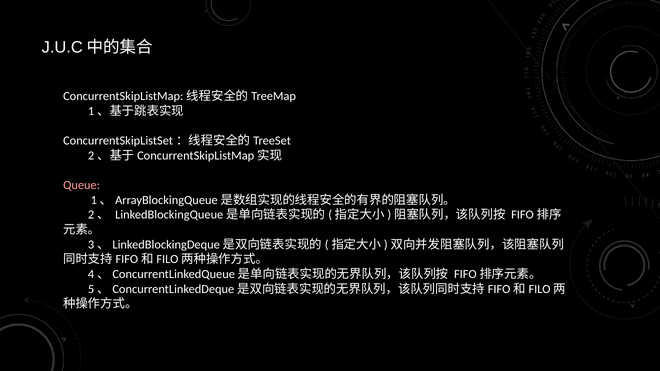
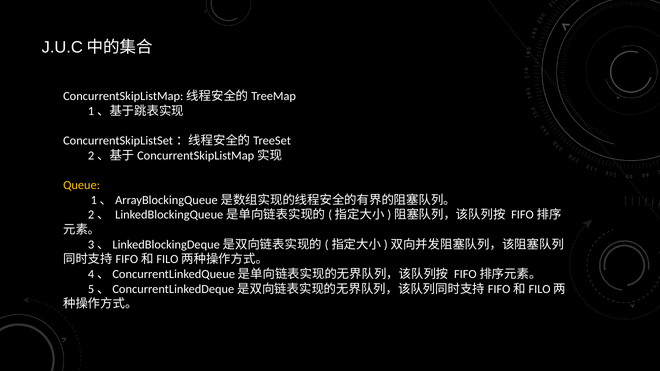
Queue colour: pink -> yellow
